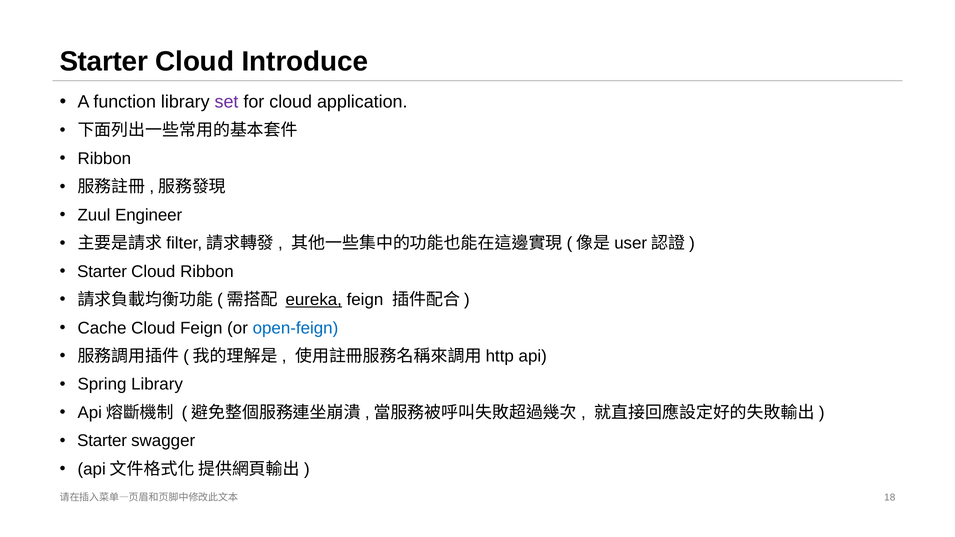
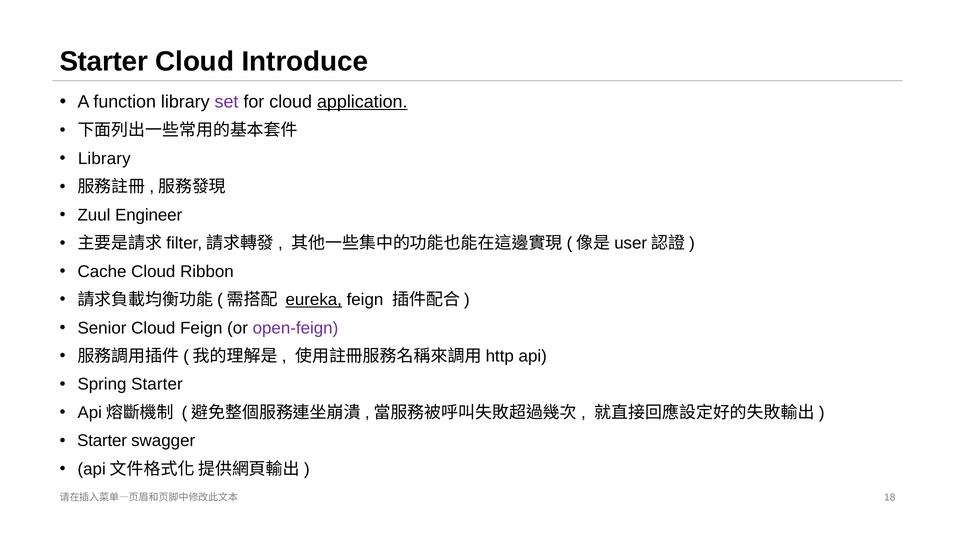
application underline: none -> present
Ribbon at (104, 159): Ribbon -> Library
Starter at (102, 272): Starter -> Cache
Cache: Cache -> Senior
open-feign colour: blue -> purple
Spring Library: Library -> Starter
